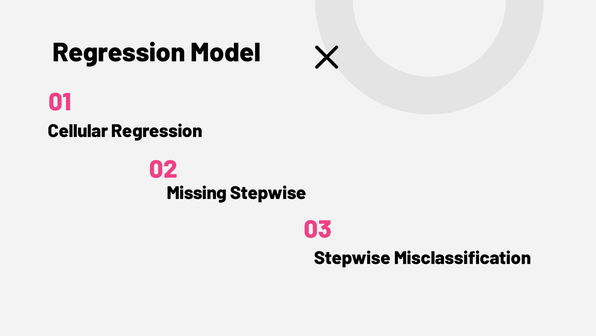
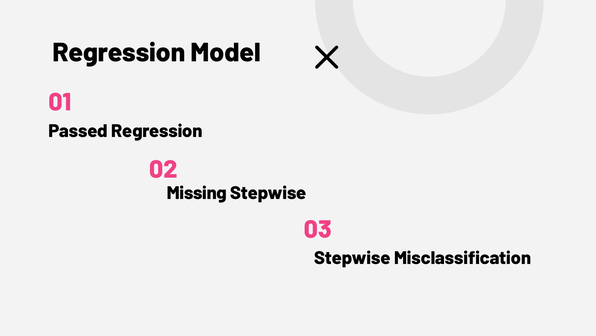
Cellular: Cellular -> Passed
